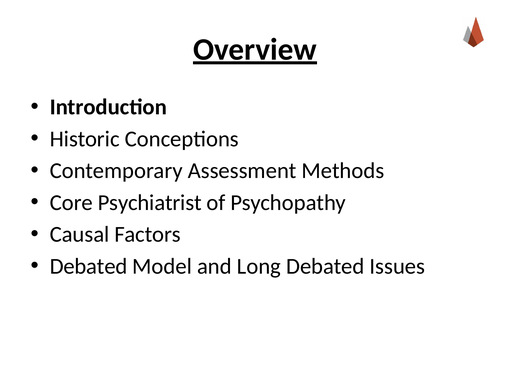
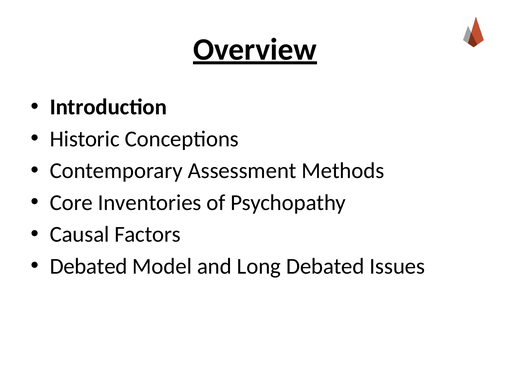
Psychiatrist: Psychiatrist -> Inventories
